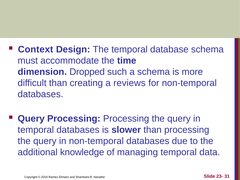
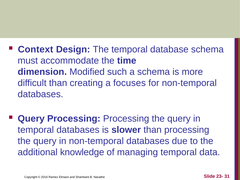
Dropped: Dropped -> Modified
reviews: reviews -> focuses
